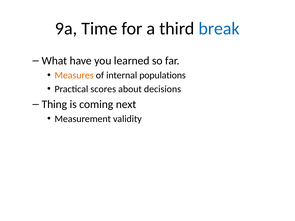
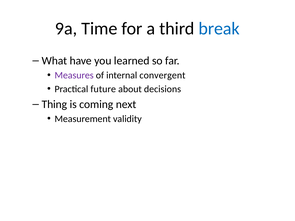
Measures colour: orange -> purple
populations: populations -> convergent
scores: scores -> future
